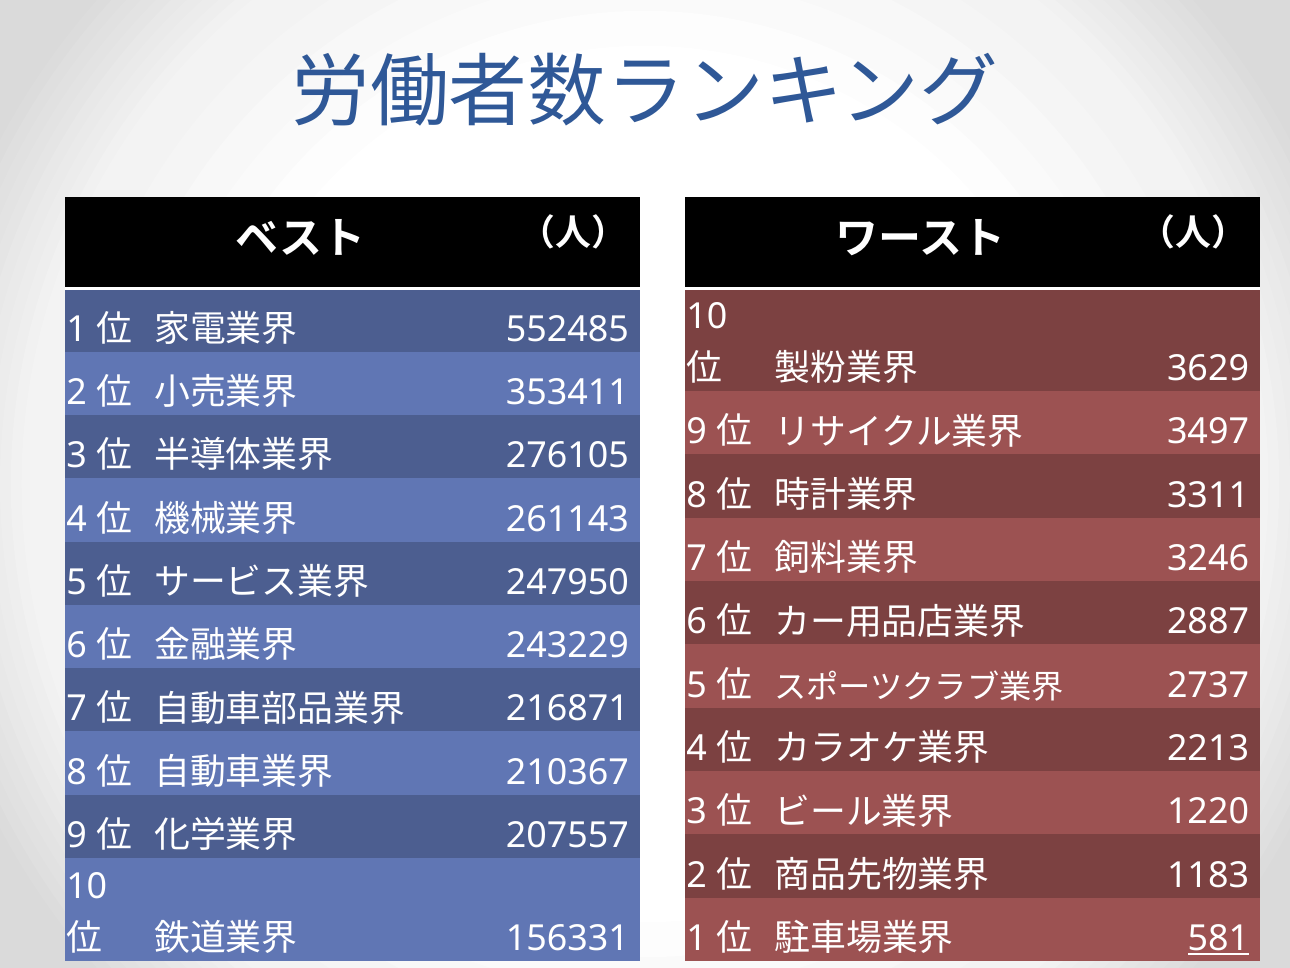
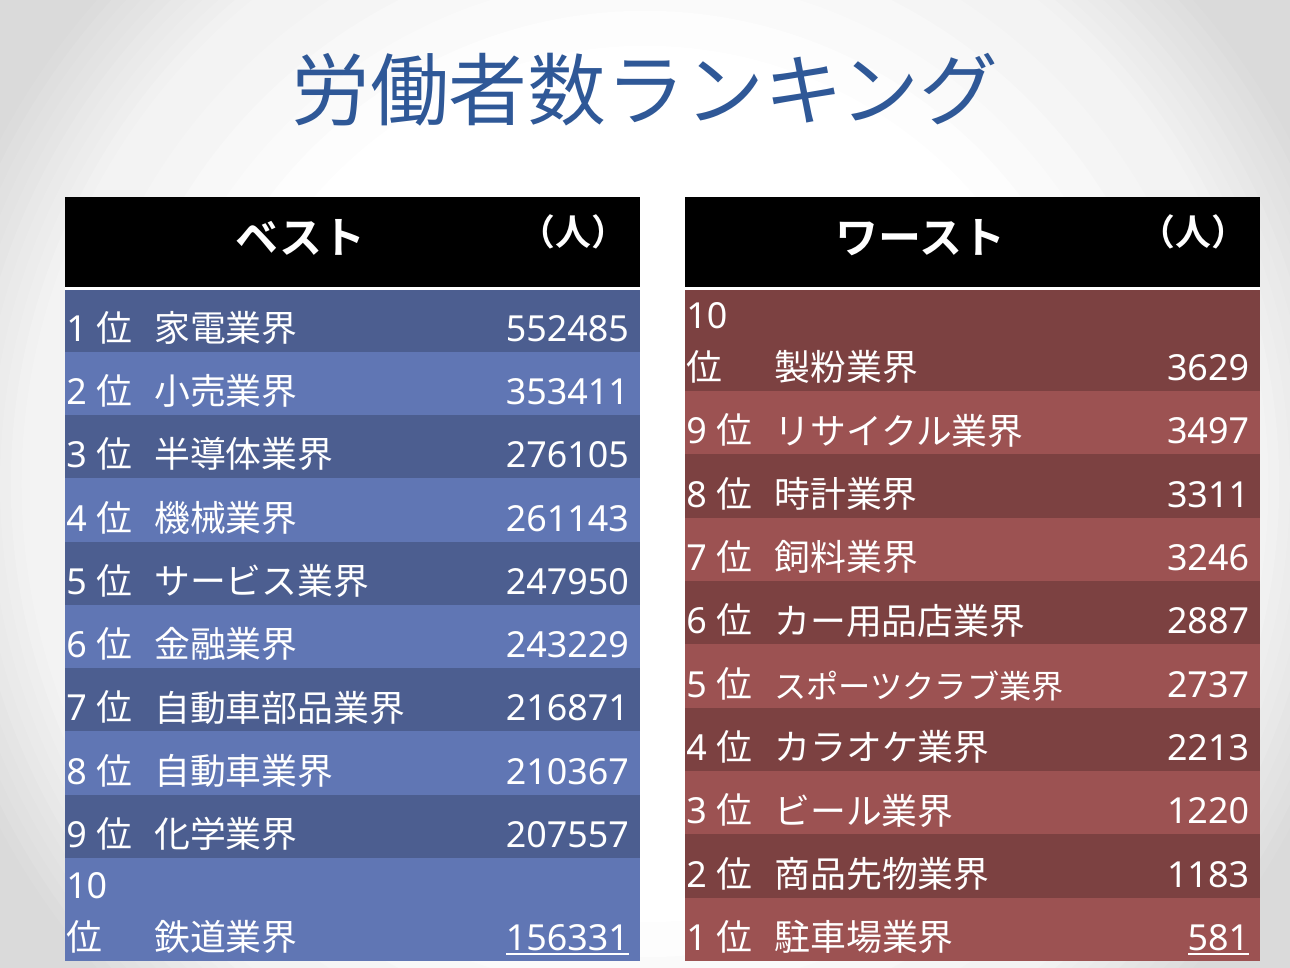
156331 underline: none -> present
